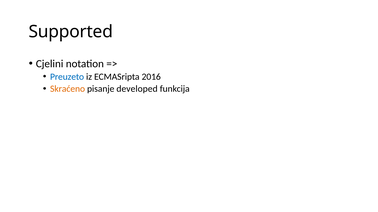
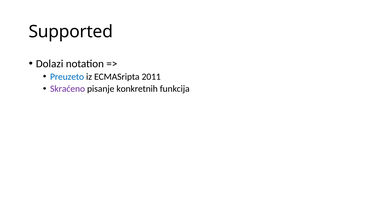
Cjelini: Cjelini -> Dolazi
2016: 2016 -> 2011
Skraćeno colour: orange -> purple
developed: developed -> konkretnih
